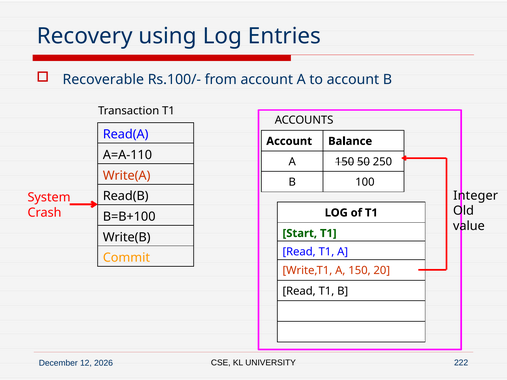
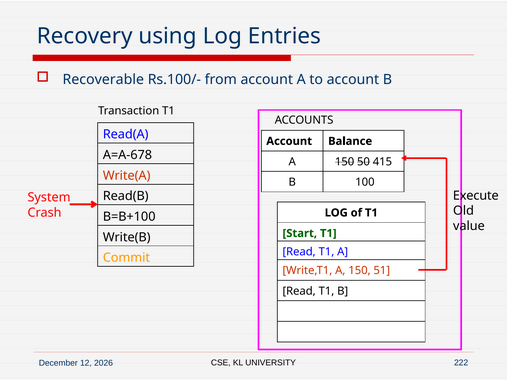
A=A-110: A=A-110 -> A=A-678
250: 250 -> 415
Integer: Integer -> Execute
20: 20 -> 51
